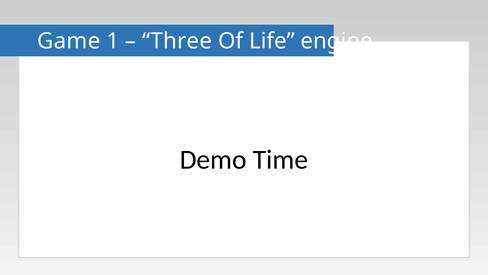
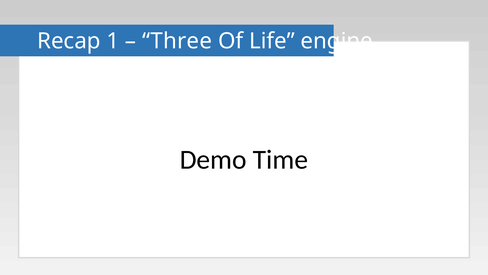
Game: Game -> Recap
